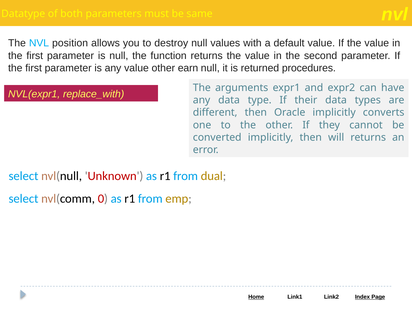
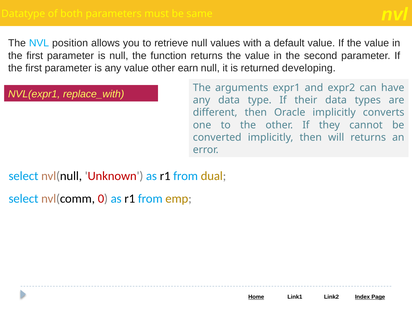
destroy: destroy -> retrieve
procedures: procedures -> developing
